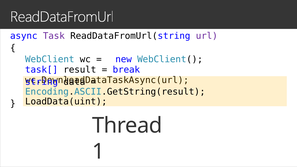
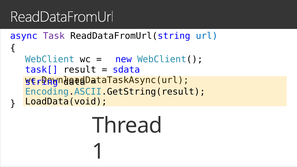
url colour: purple -> blue
break: break -> sdata
LoadData(uint: LoadData(uint -> LoadData(void
